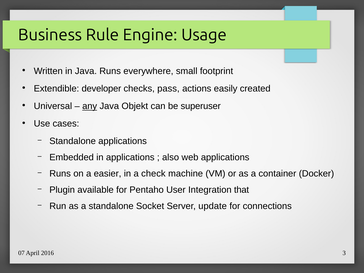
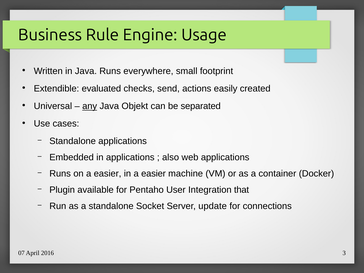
developer: developer -> evaluated
pass: pass -> send
superuser: superuser -> separated
in a check: check -> easier
